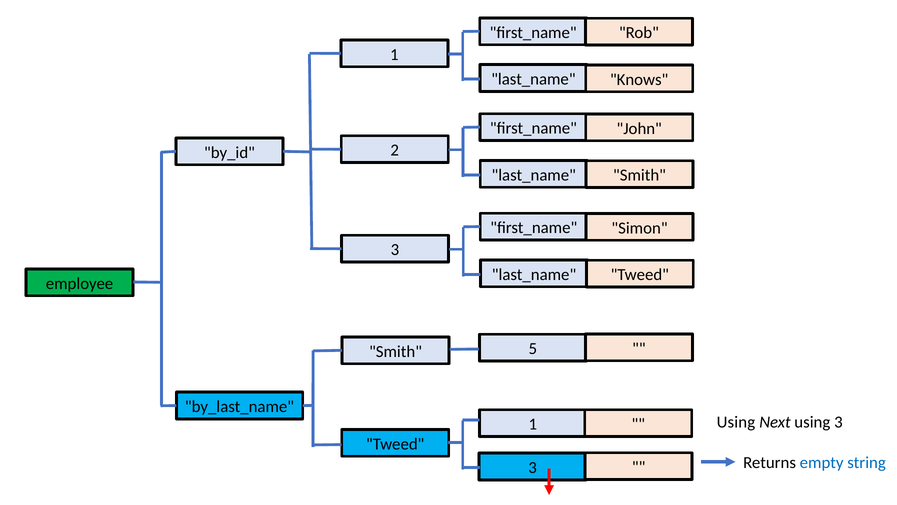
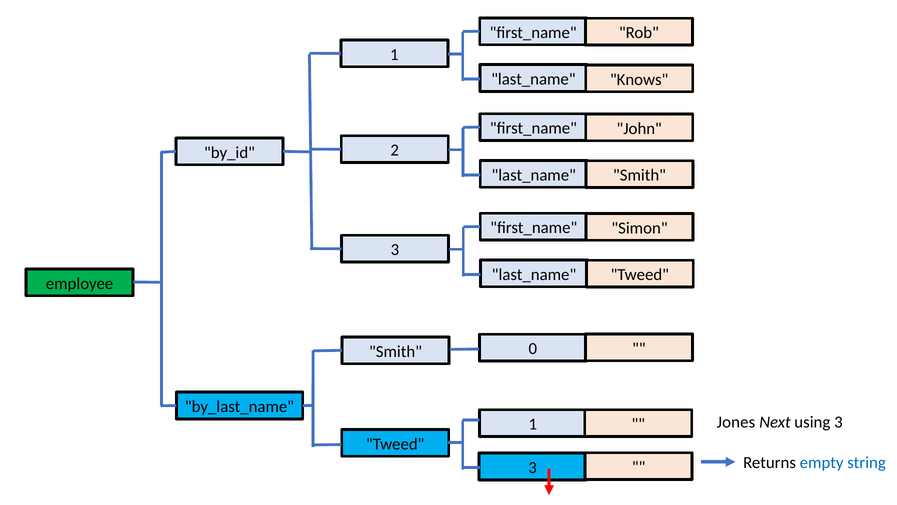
5: 5 -> 0
Using at (736, 422): Using -> Jones
